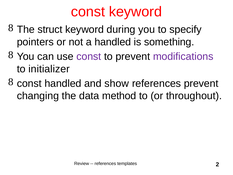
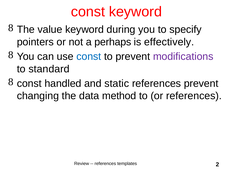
struct: struct -> value
a handled: handled -> perhaps
something: something -> effectively
const at (89, 56) colour: purple -> blue
initializer: initializer -> standard
show: show -> static
or throughout: throughout -> references
